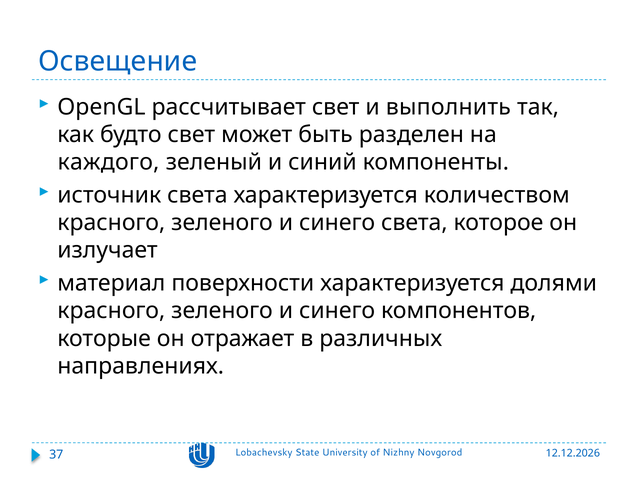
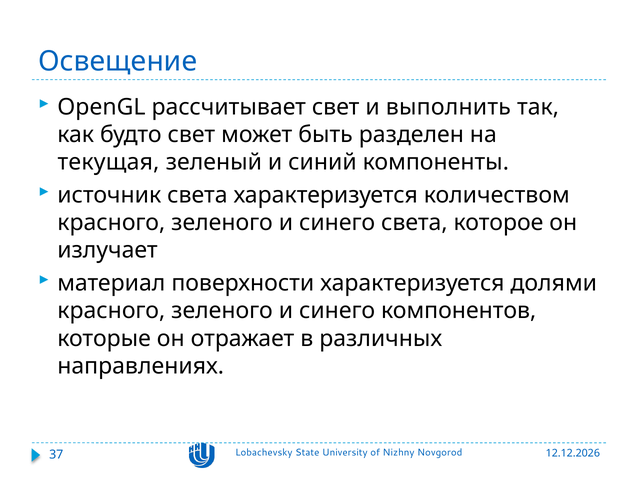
каждого: каждого -> текущая
